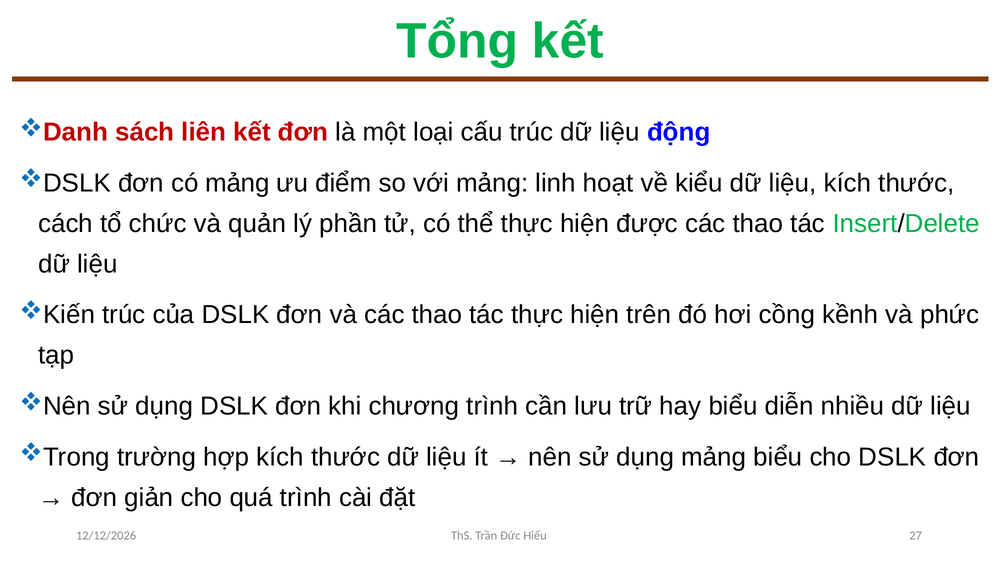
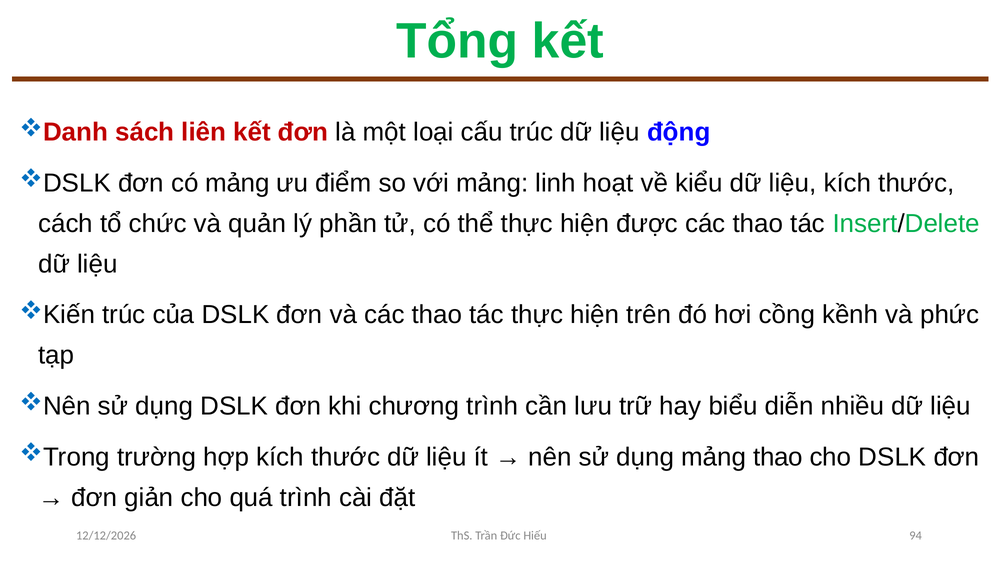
mảng biểu: biểu -> thao
27: 27 -> 94
